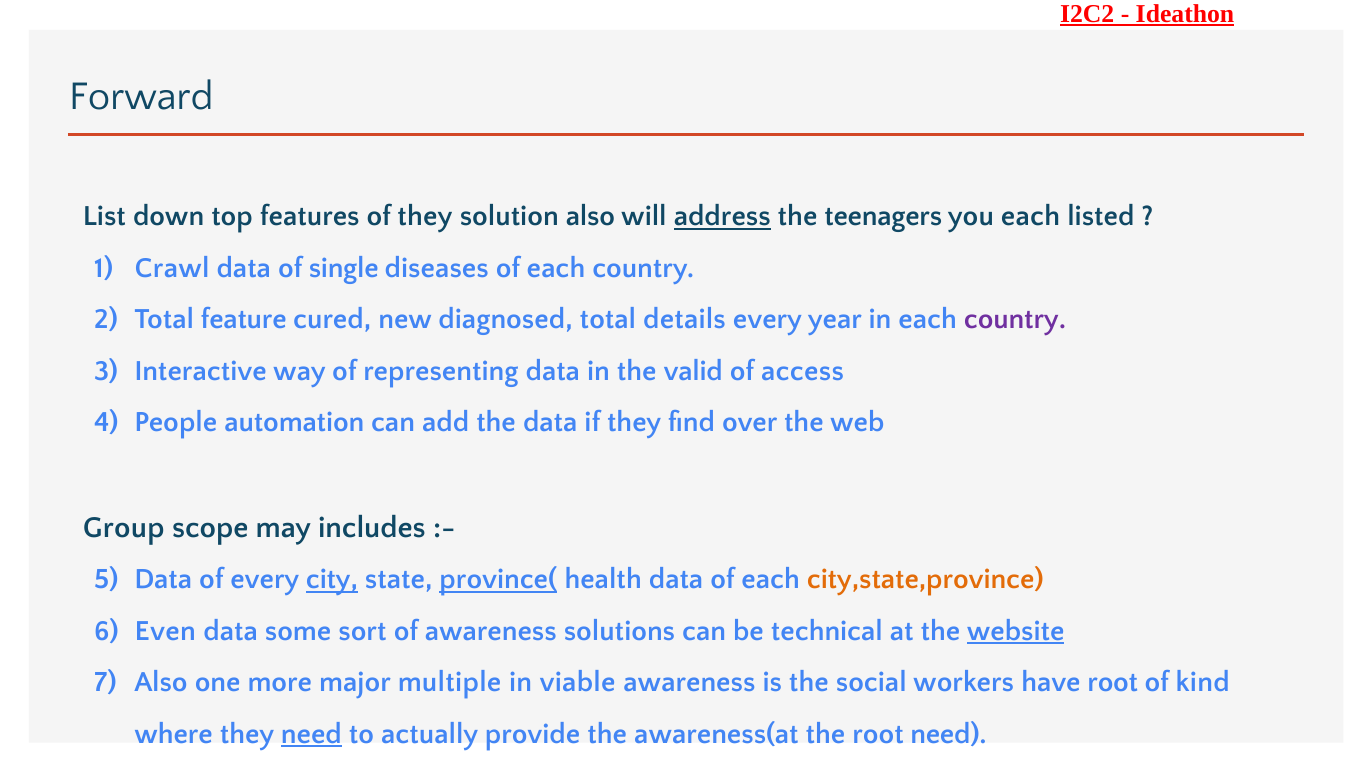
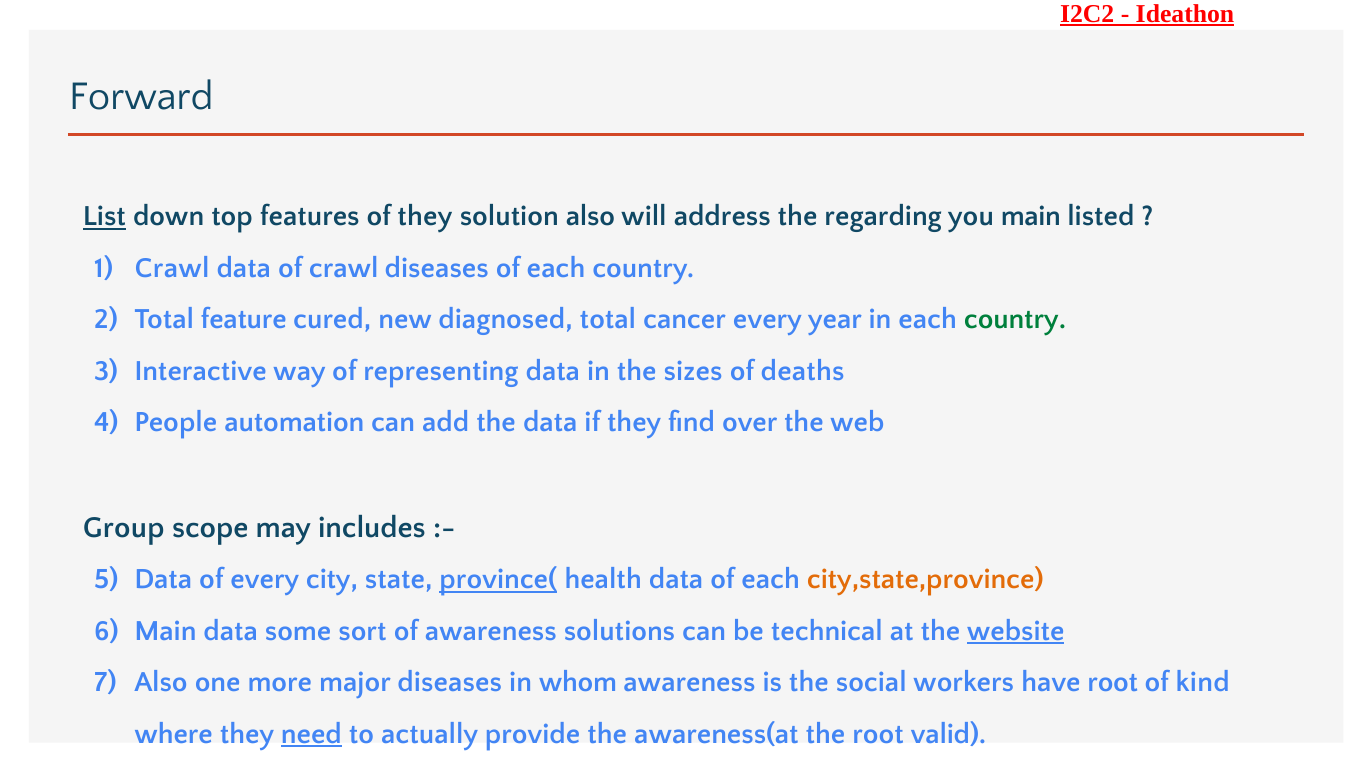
List underline: none -> present
address underline: present -> none
teenagers: teenagers -> regarding
you each: each -> main
of single: single -> crawl
details: details -> cancer
country at (1015, 319) colour: purple -> green
valid: valid -> sizes
access: access -> deaths
city underline: present -> none
Even at (165, 631): Even -> Main
major multiple: multiple -> diseases
viable: viable -> whom
root need: need -> valid
